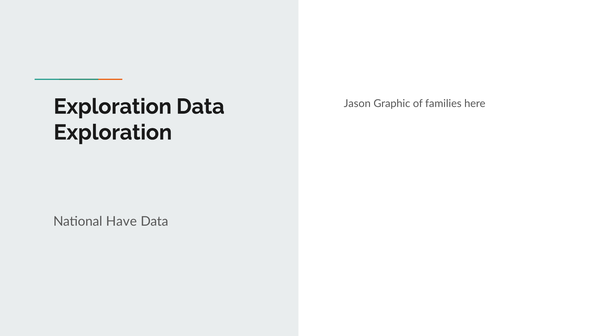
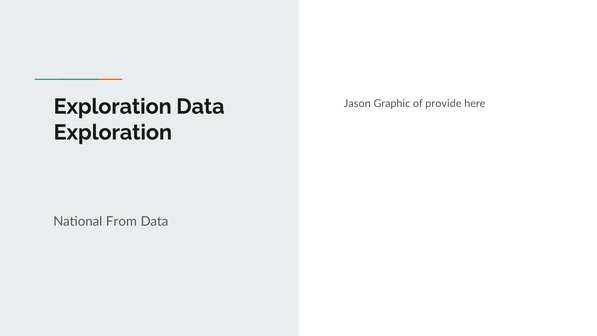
families: families -> provide
Have: Have -> From
